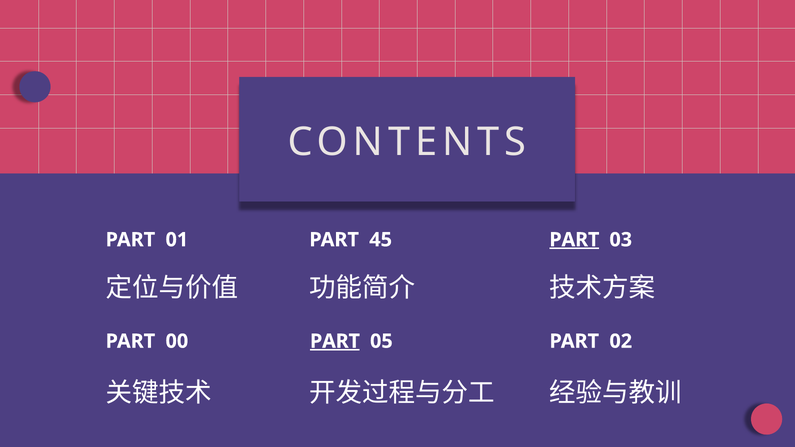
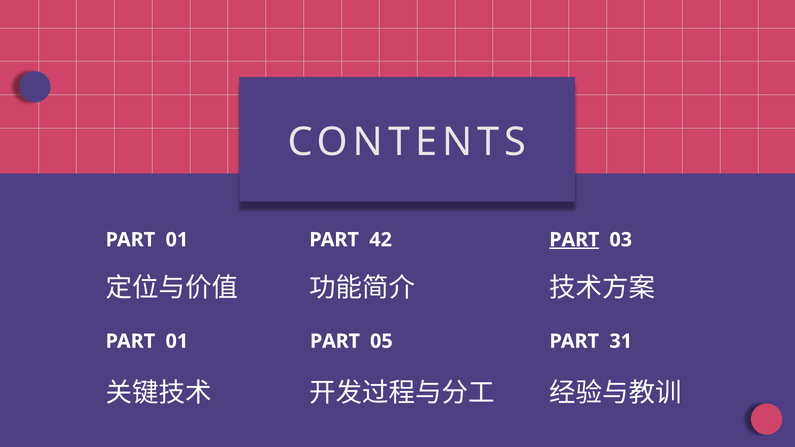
45: 45 -> 42
00 at (177, 341): 00 -> 01
PART at (335, 341) underline: present -> none
02: 02 -> 31
